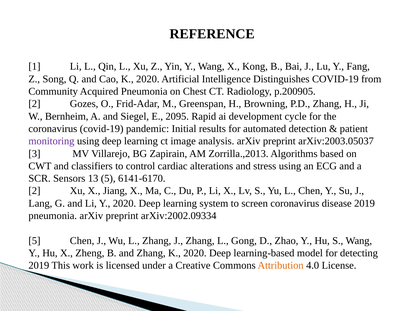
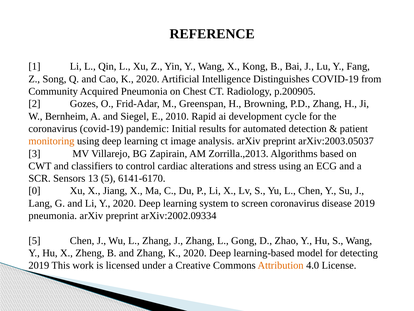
2095: 2095 -> 2010
monitoring colour: purple -> orange
2 at (35, 191): 2 -> 0
